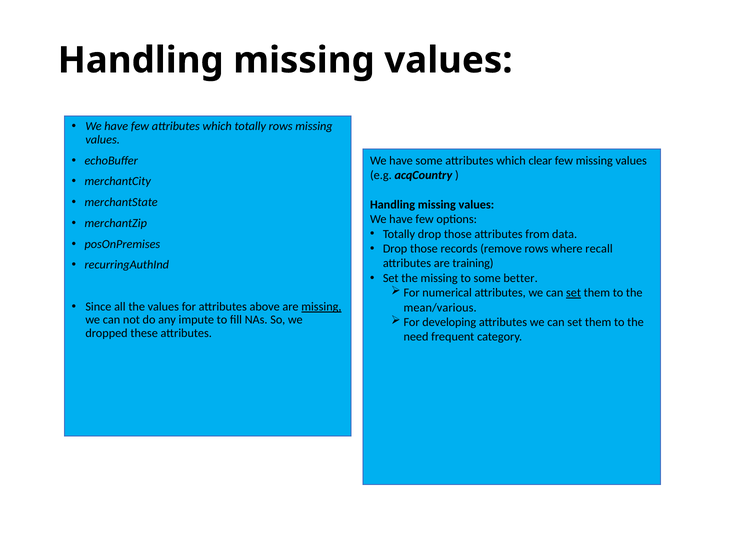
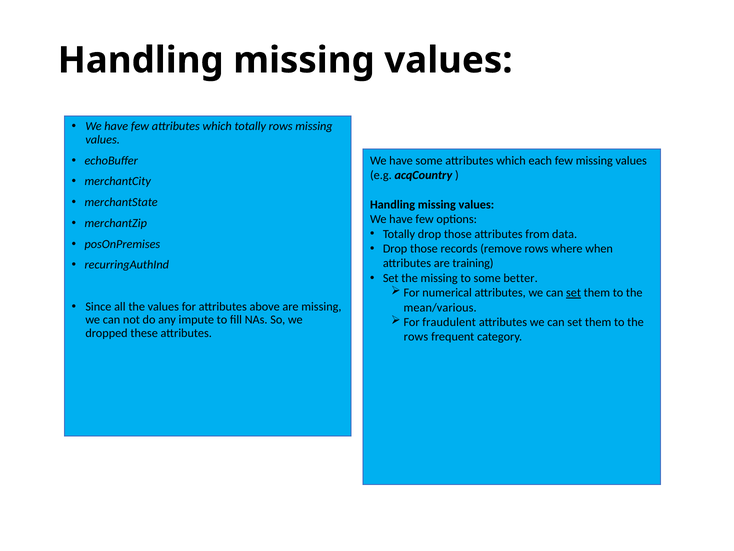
clear: clear -> each
recall: recall -> when
missing at (321, 306) underline: present -> none
developing: developing -> fraudulent
need at (416, 337): need -> rows
